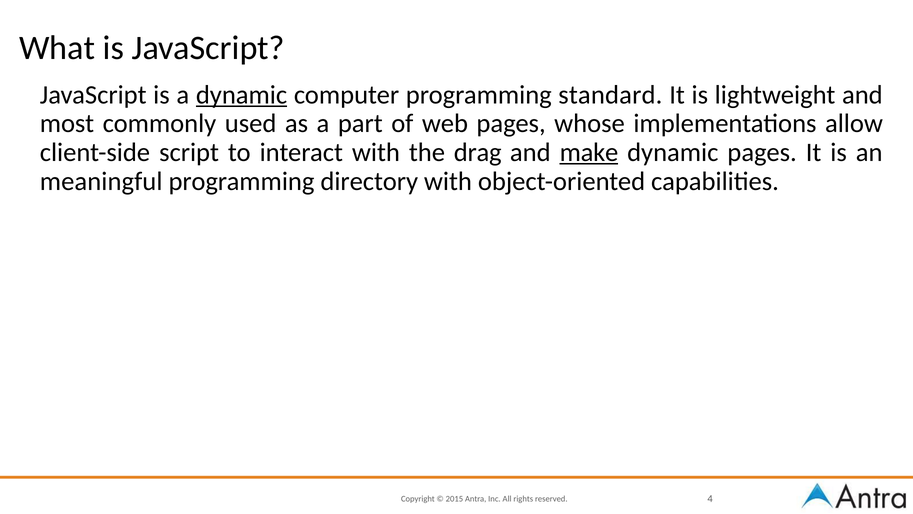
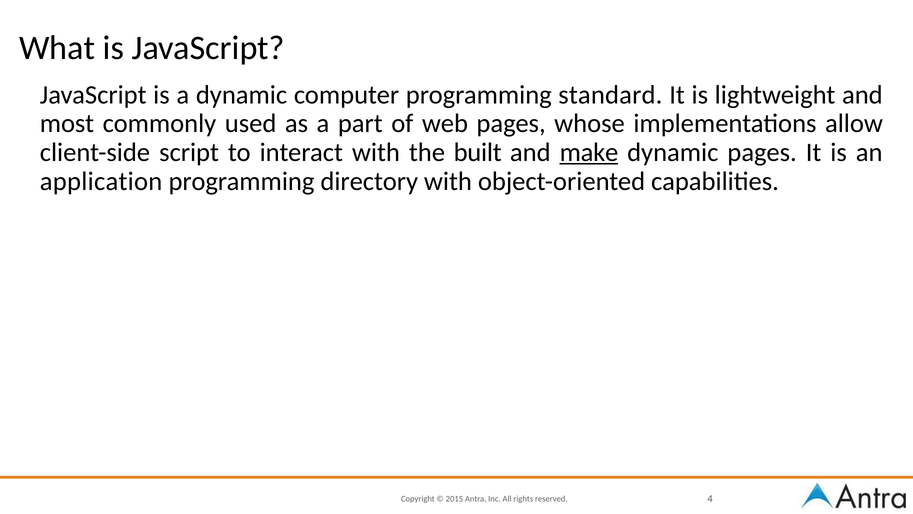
dynamic at (242, 95) underline: present -> none
drag: drag -> built
meaningful: meaningful -> application
